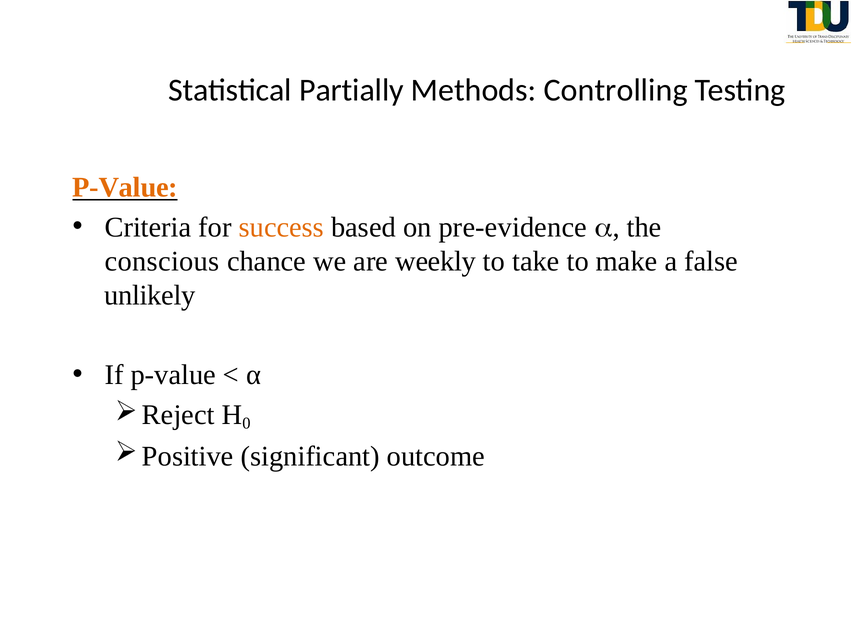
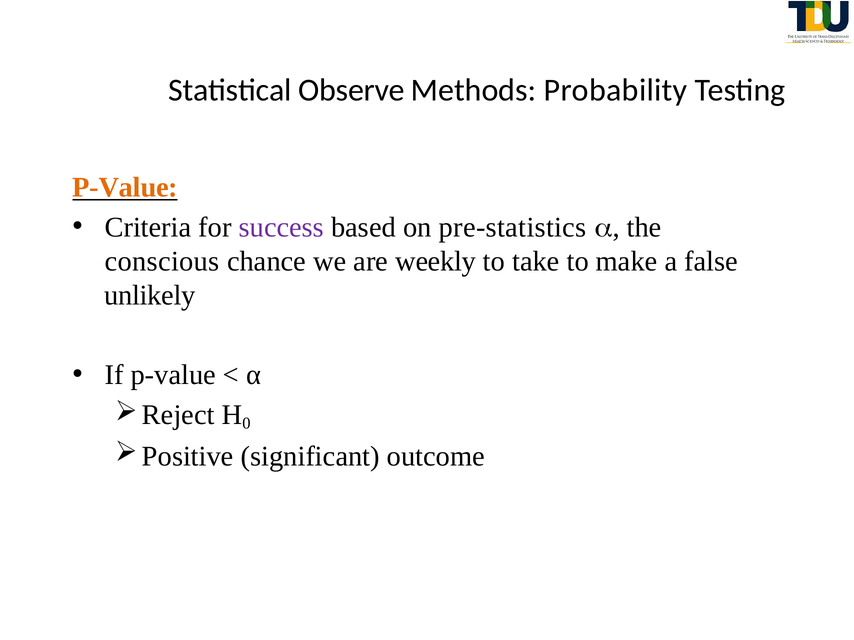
Partially: Partially -> Observe
Controlling: Controlling -> Probability
success colour: orange -> purple
pre-evidence: pre-evidence -> pre-statistics
